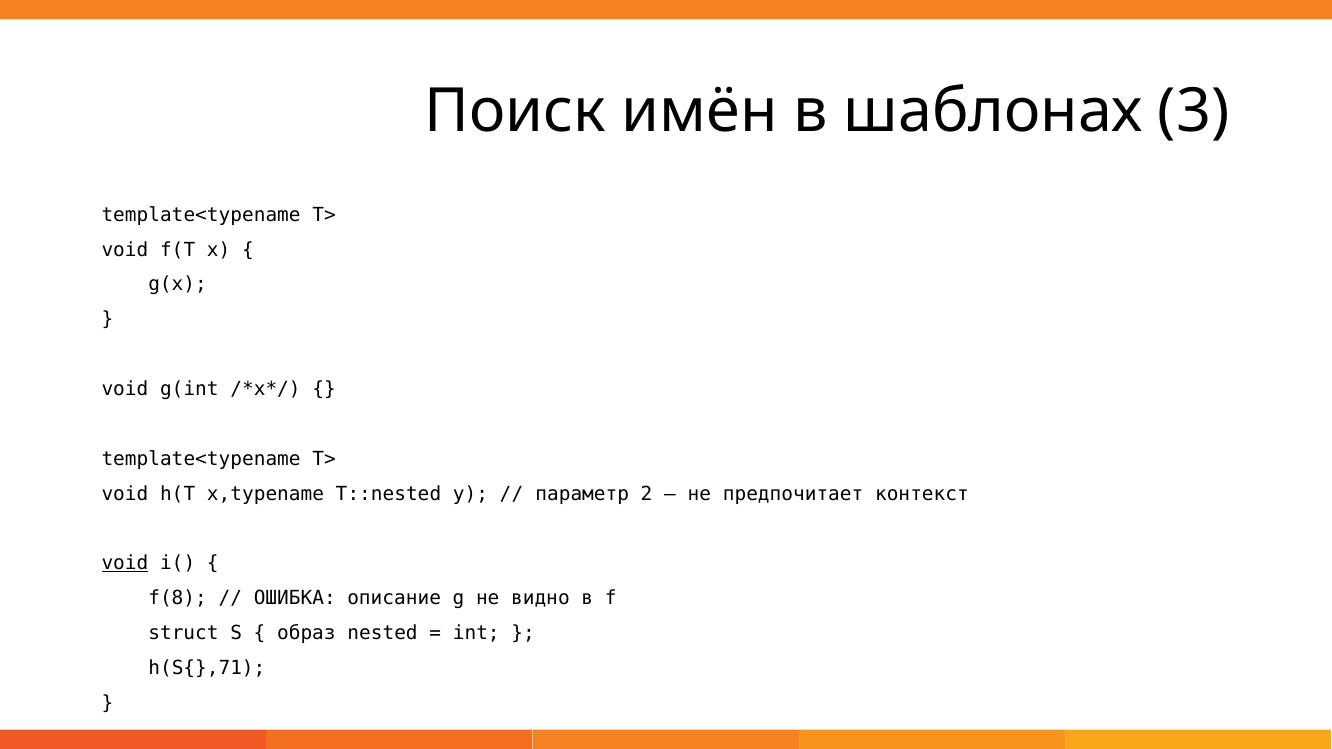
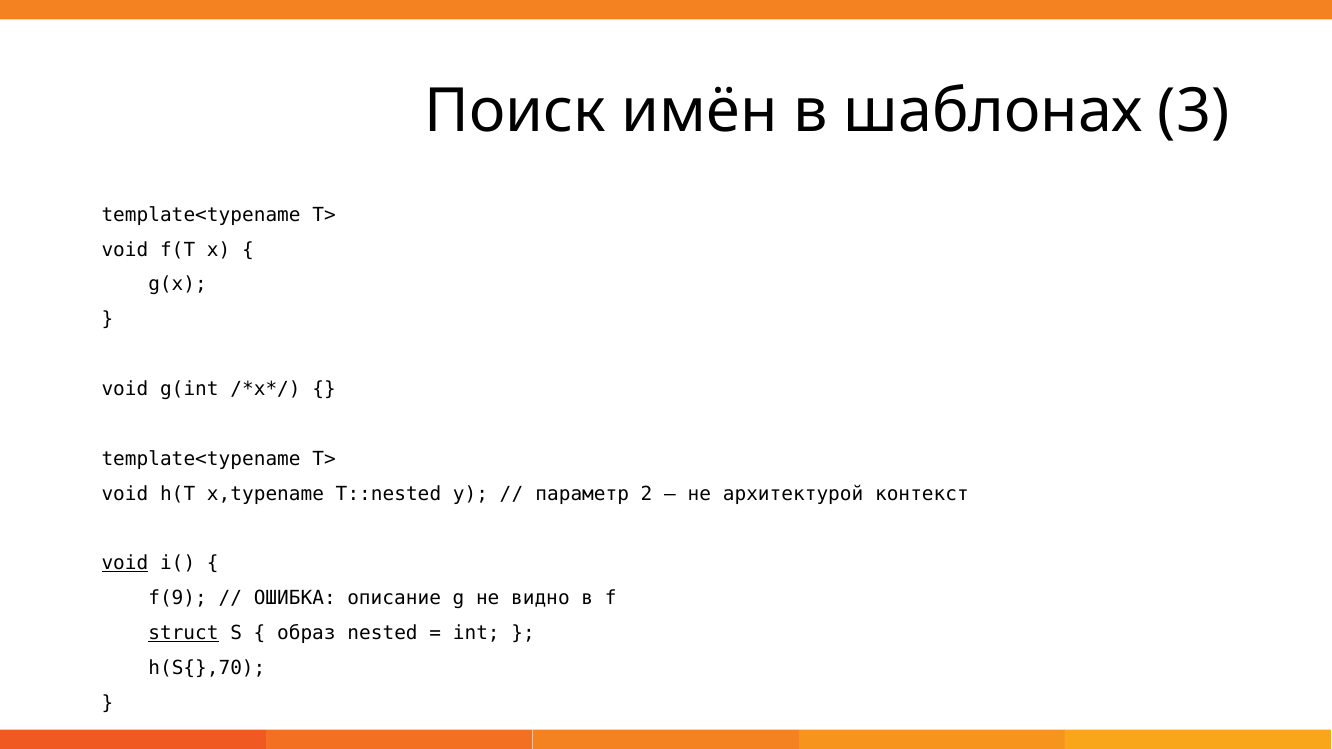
предпочитает: предпочитает -> архитектурой
f(8: f(8 -> f(9
struct underline: none -> present
h(S{},71: h(S{},71 -> h(S{},70
